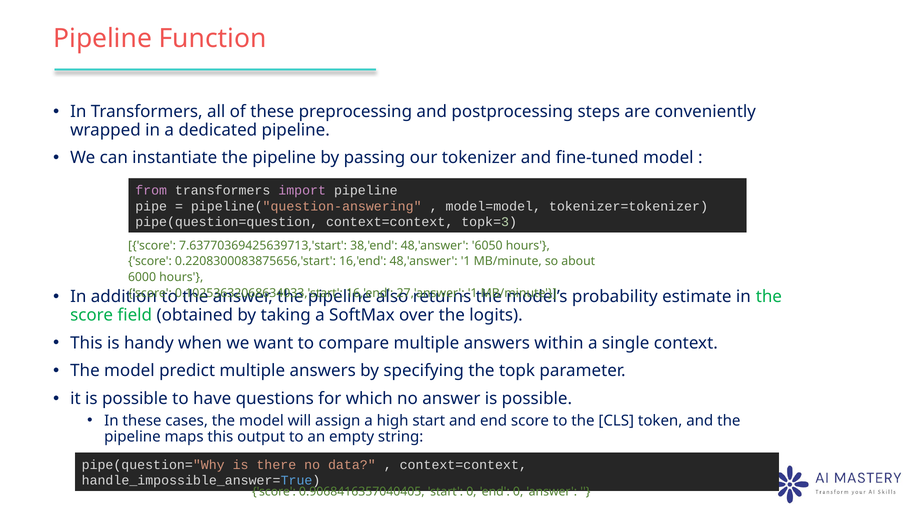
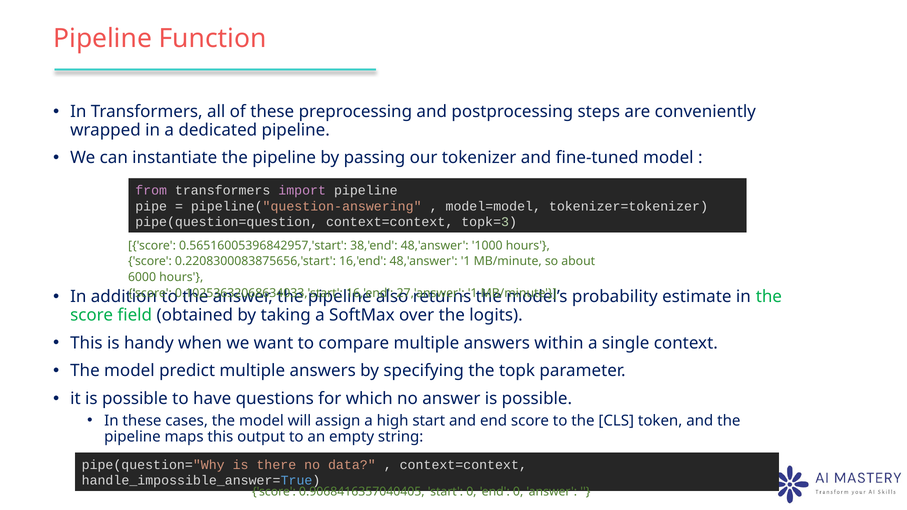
7.63770369425639713,'start: 7.63770369425639713,'start -> 0.56516005396842957,'start
6050: 6050 -> 1000
